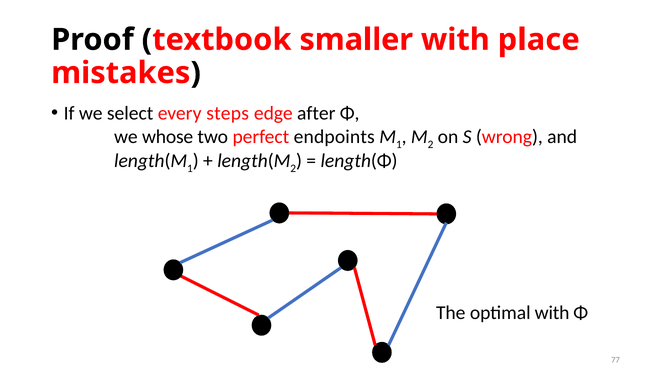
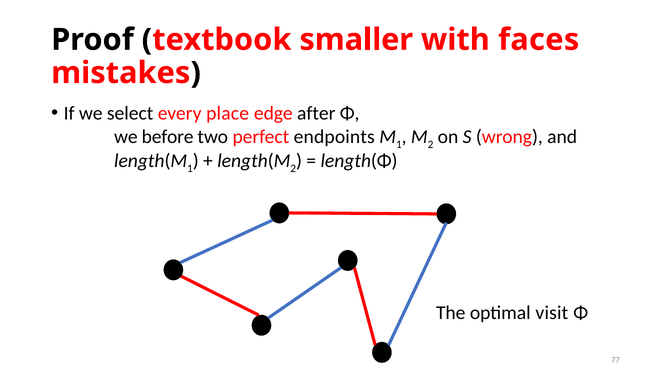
place: place -> faces
steps: steps -> place
whose: whose -> before
optimal with: with -> visit
